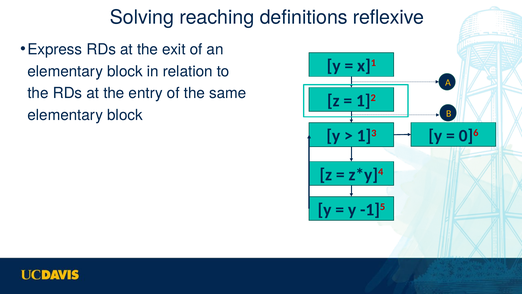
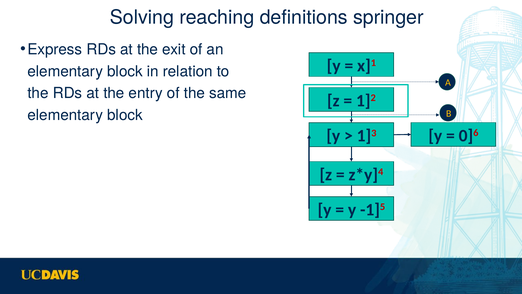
reflexive: reflexive -> springer
